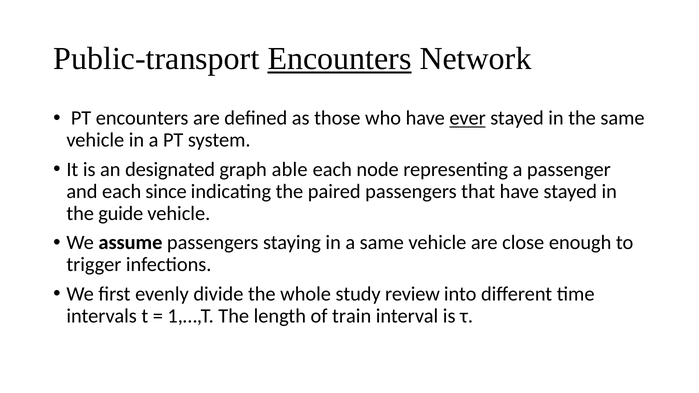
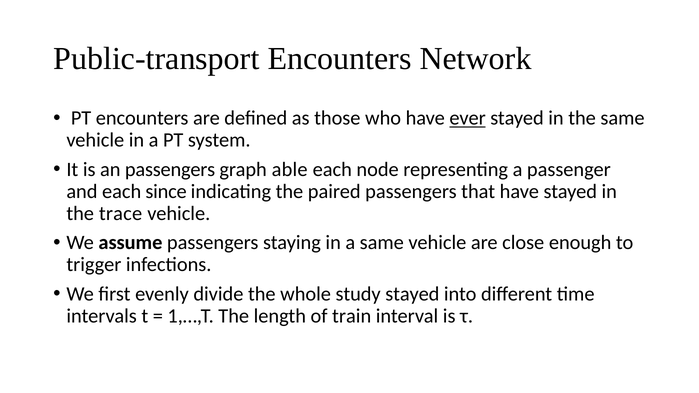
Encounters at (340, 59) underline: present -> none
an designated: designated -> passengers
guide: guide -> trace
study review: review -> stayed
